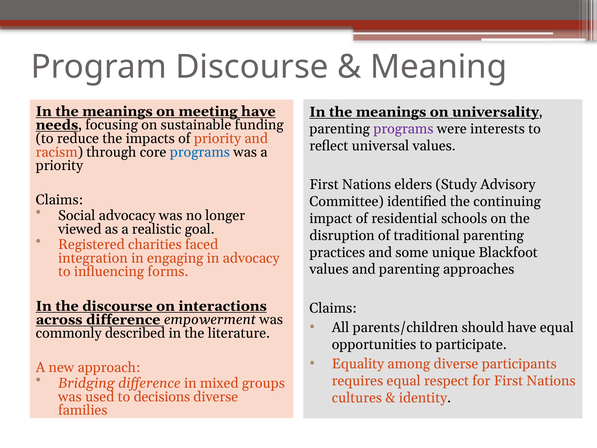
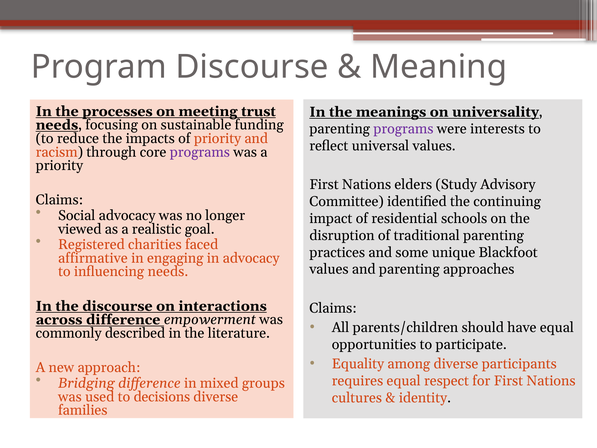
meanings at (117, 111): meanings -> processes
meeting have: have -> trust
programs at (200, 152) colour: blue -> purple
integration: integration -> affirmative
influencing forms: forms -> needs
